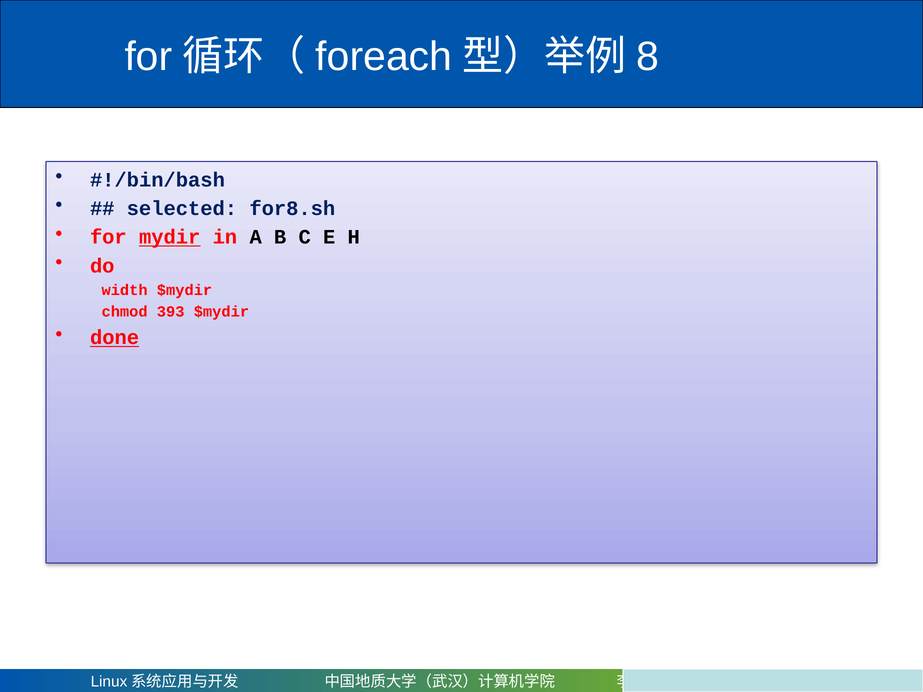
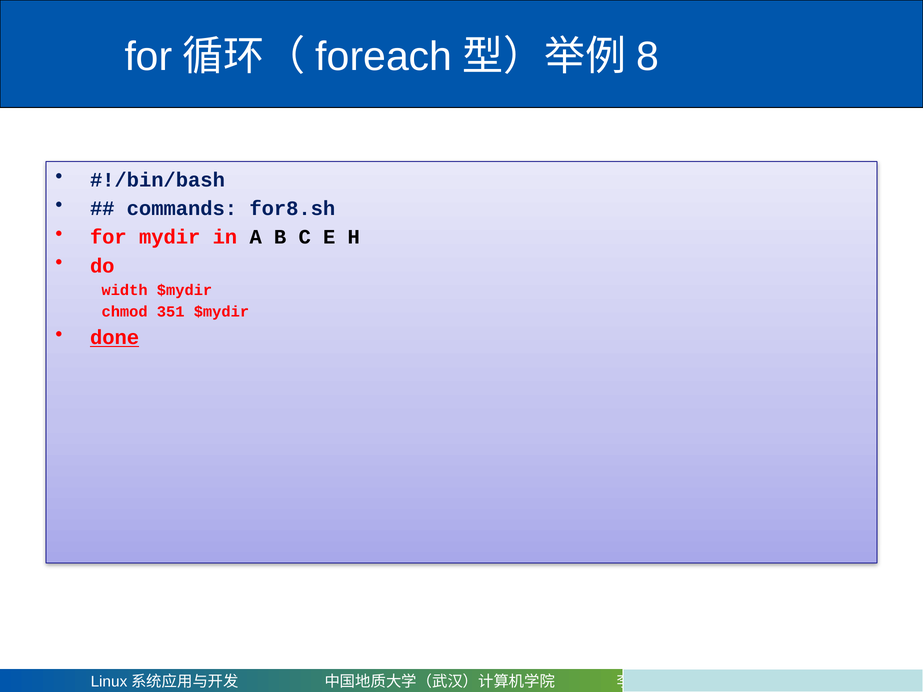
selected: selected -> commands
mydir underline: present -> none
393: 393 -> 351
